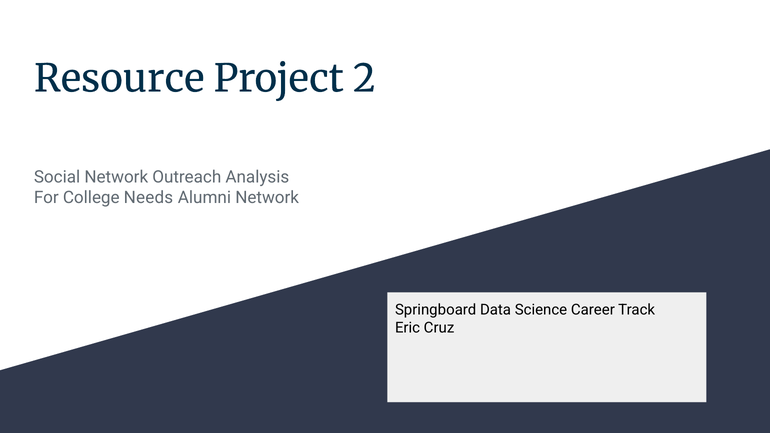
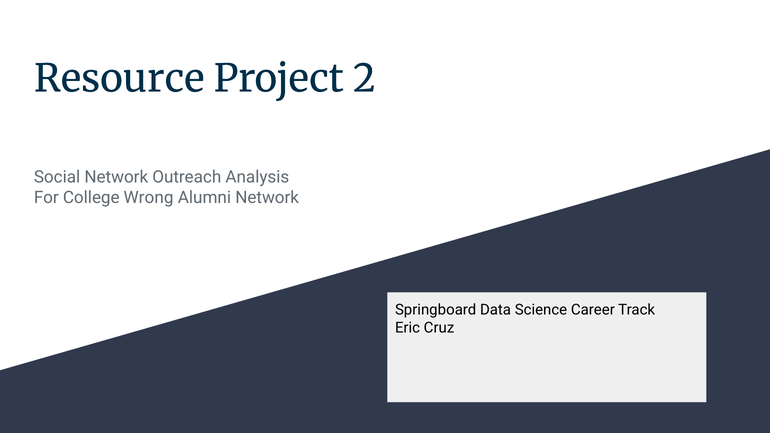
Needs: Needs -> Wrong
